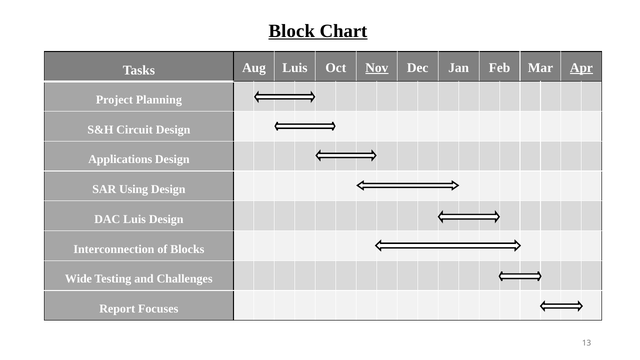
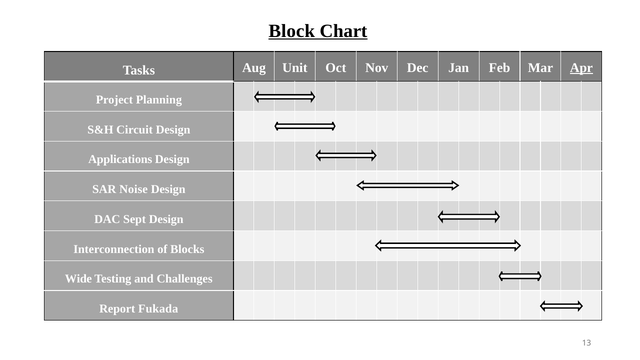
Aug Luis: Luis -> Unit
Nov underline: present -> none
Using: Using -> Noise
DAC Luis: Luis -> Sept
Focuses: Focuses -> Fukada
